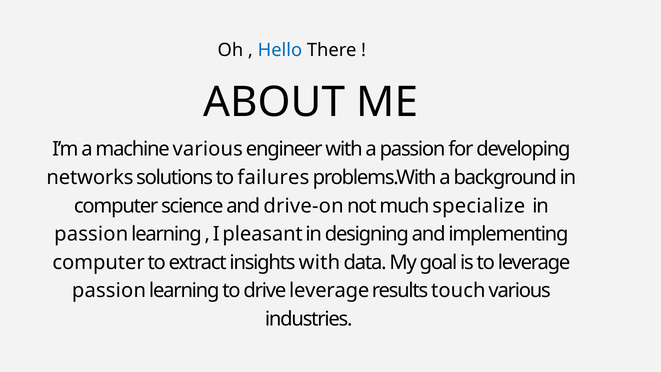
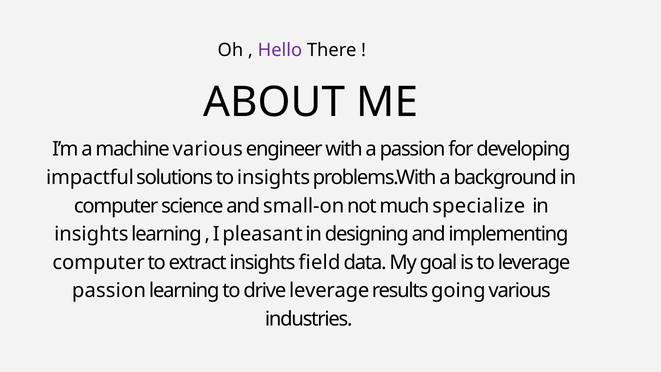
Hello colour: blue -> purple
networks: networks -> impactful
to failures: failures -> insights
drive-on: drive-on -> small-on
passion at (91, 234): passion -> insights
insights with: with -> field
touch: touch -> going
